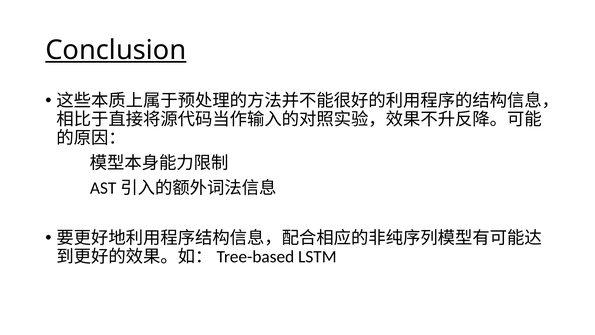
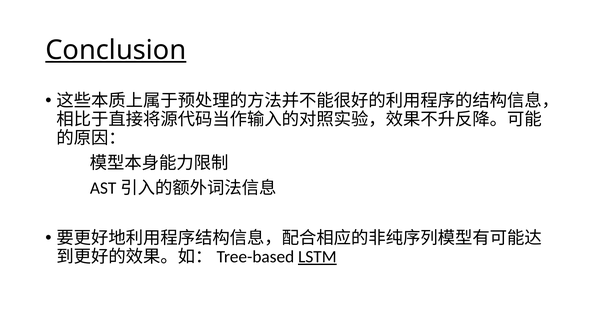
LSTM underline: none -> present
